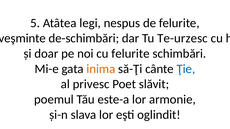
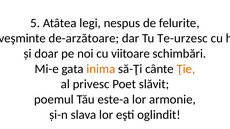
de-schimbări: de-schimbări -> de-arzătoare
cu felurite: felurite -> viitoare
Ţie colour: blue -> orange
